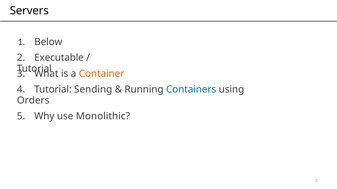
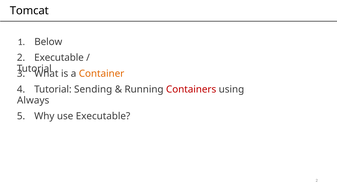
Servers: Servers -> Tomcat
Containers colour: blue -> red
Orders: Orders -> Always
use Monolithic: Monolithic -> Executable
